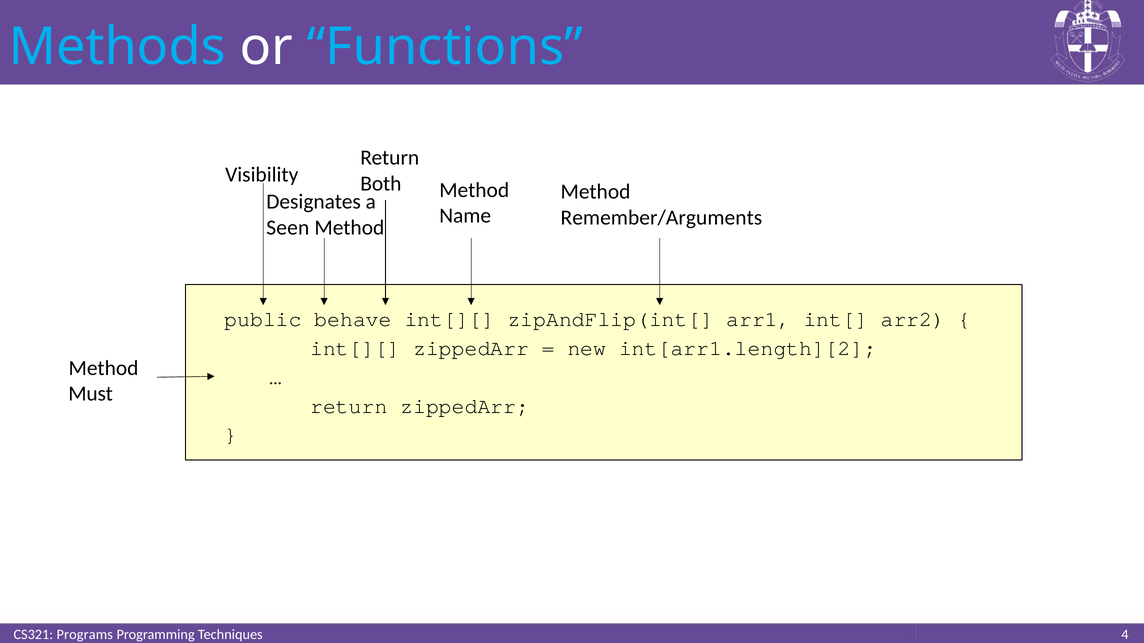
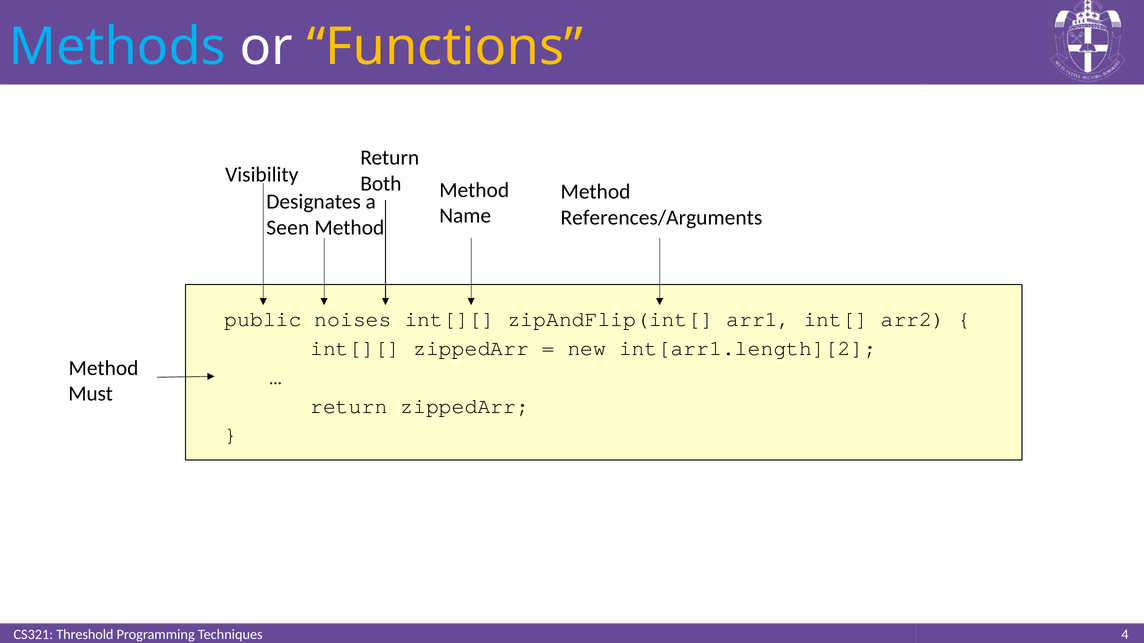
Functions colour: light blue -> yellow
Remember/Arguments: Remember/Arguments -> References/Arguments
behave: behave -> noises
Programs: Programs -> Threshold
